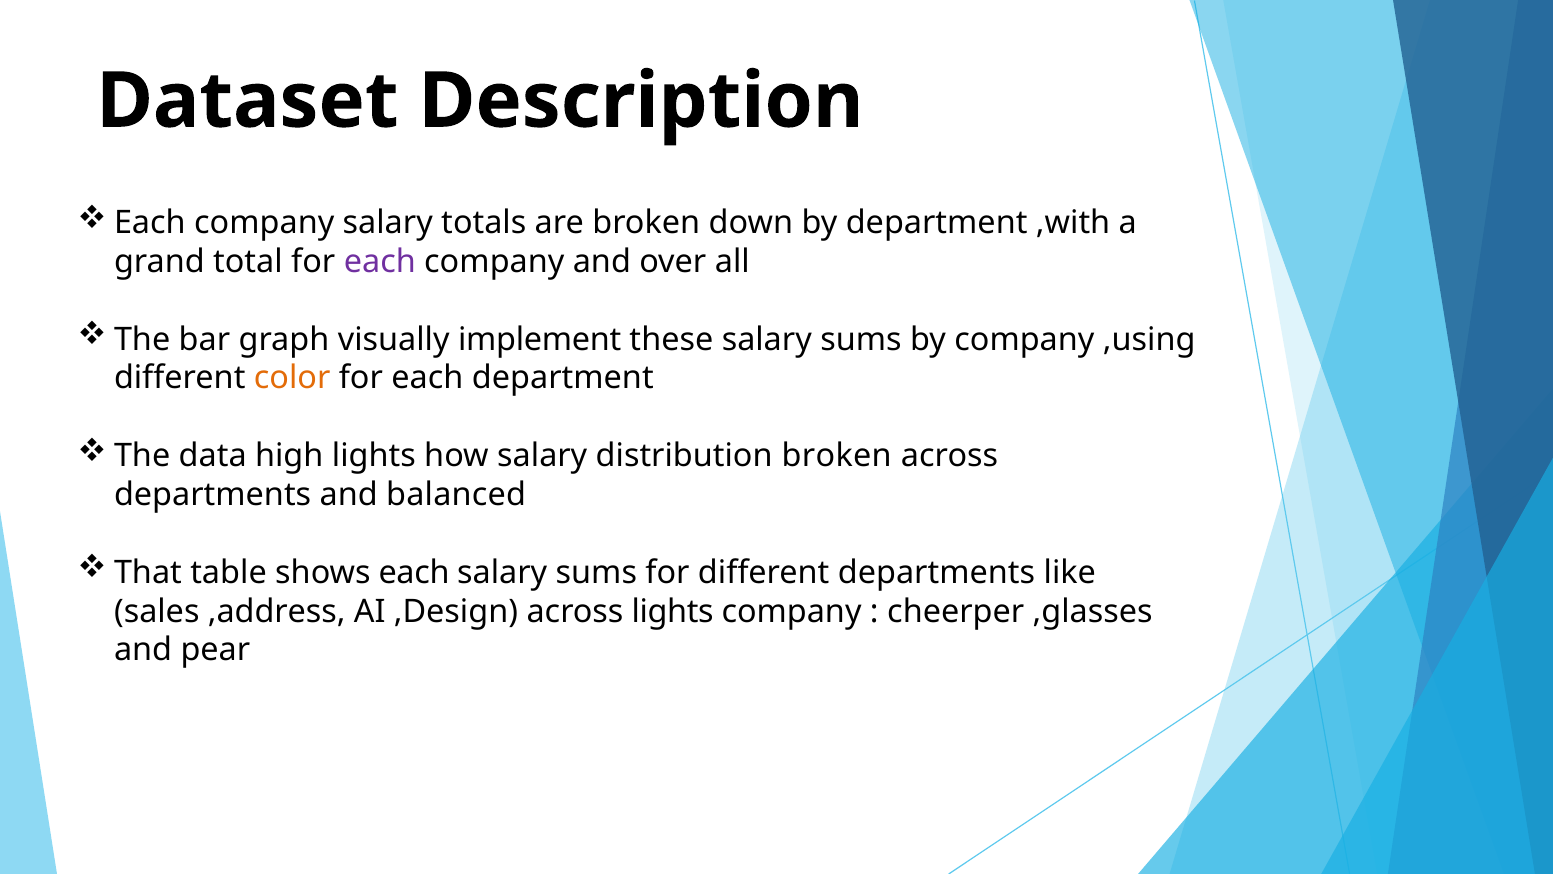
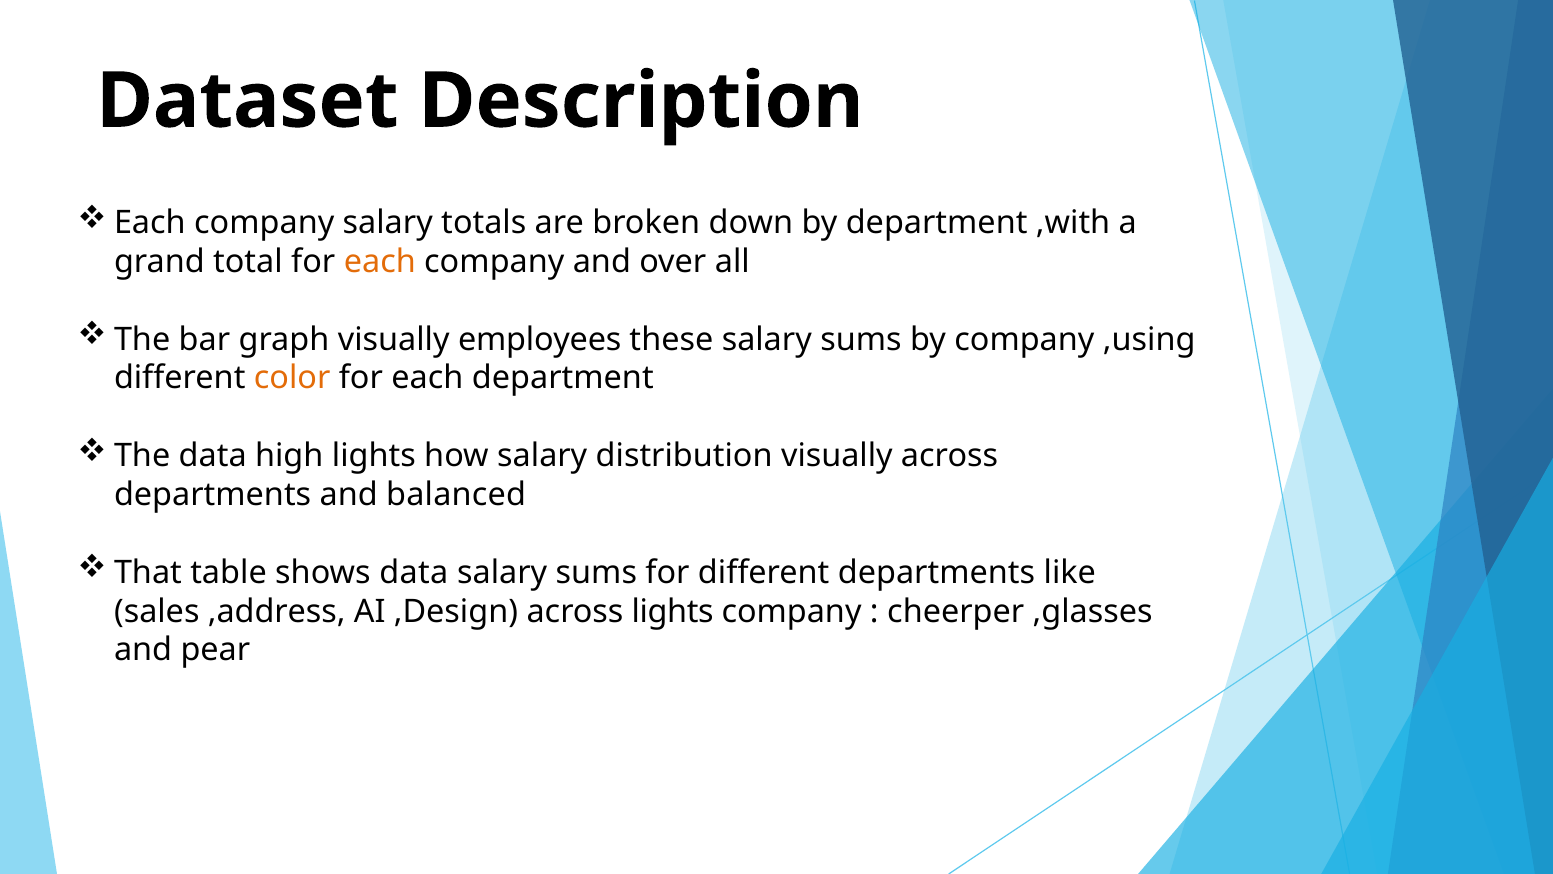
each at (380, 261) colour: purple -> orange
implement: implement -> employees
distribution broken: broken -> visually
shows each: each -> data
